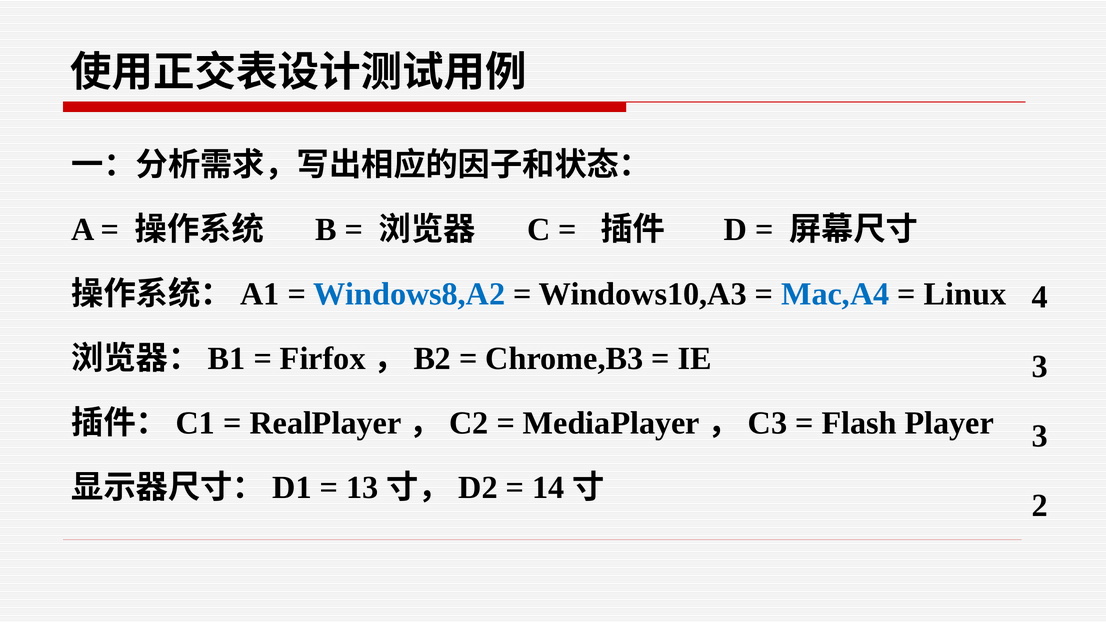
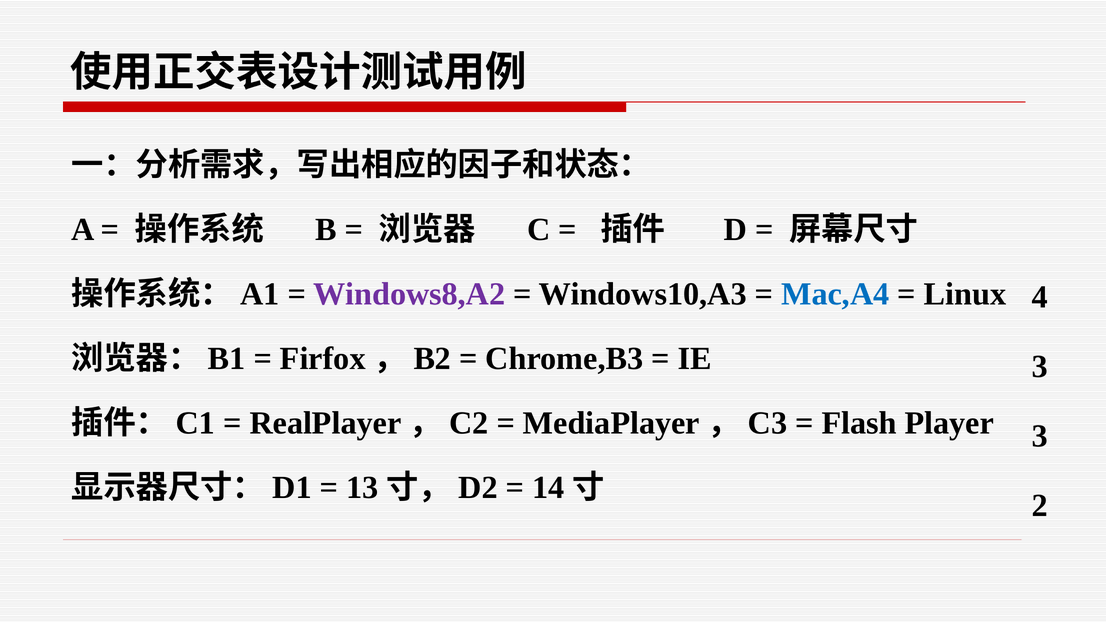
Windows8,A2 colour: blue -> purple
